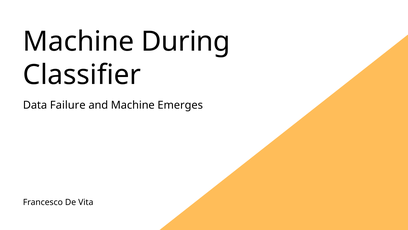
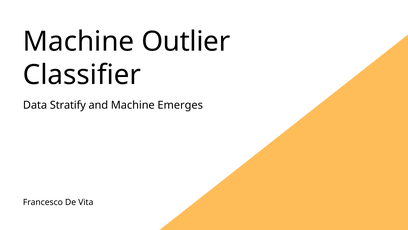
During: During -> Outlier
Failure: Failure -> Stratify
